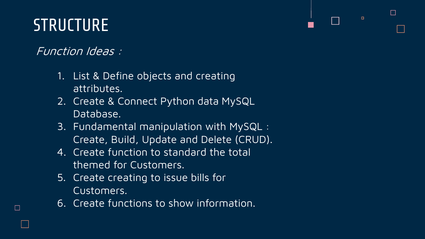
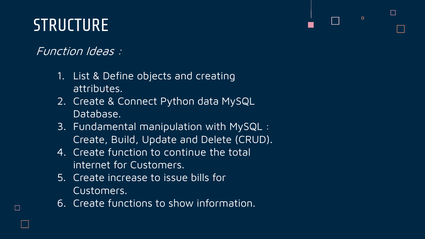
standard: standard -> continue
themed: themed -> internet
Create creating: creating -> increase
